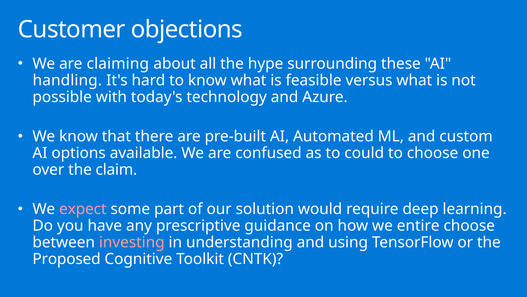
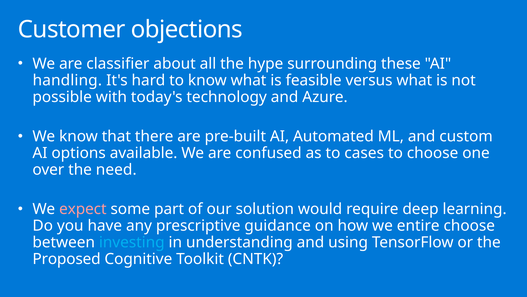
claiming: claiming -> classifier
could: could -> cases
claim: claim -> need
investing colour: pink -> light blue
